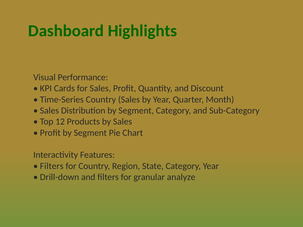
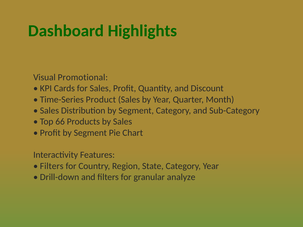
Performance: Performance -> Promotional
Time-Series Country: Country -> Product
12: 12 -> 66
